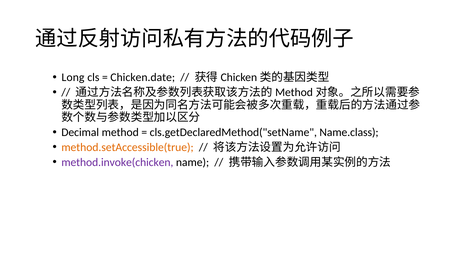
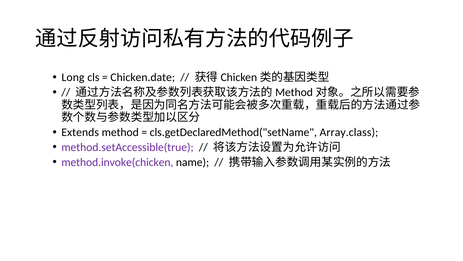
Decimal: Decimal -> Extends
Name.class: Name.class -> Array.class
method.setAccessible(true colour: orange -> purple
